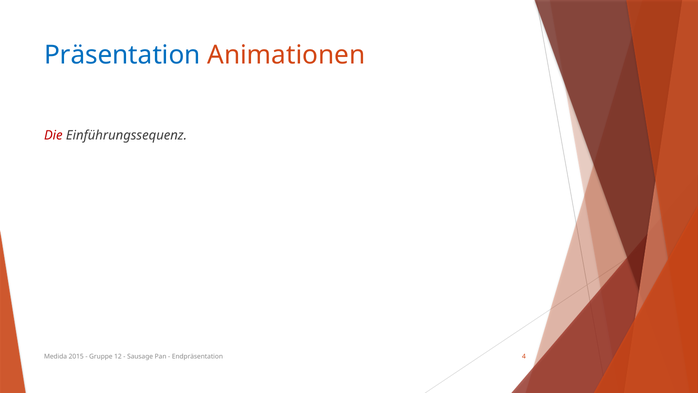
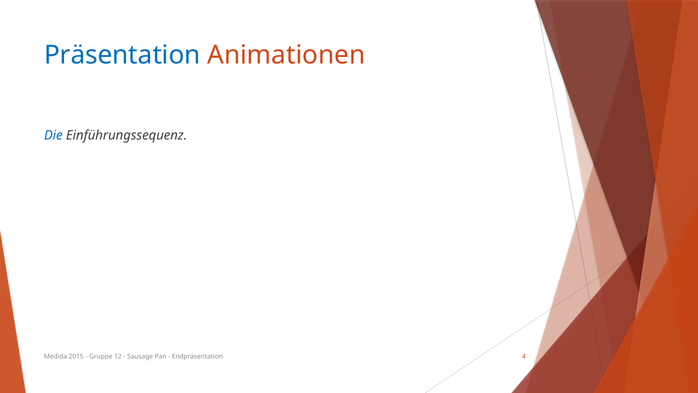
Die colour: red -> blue
